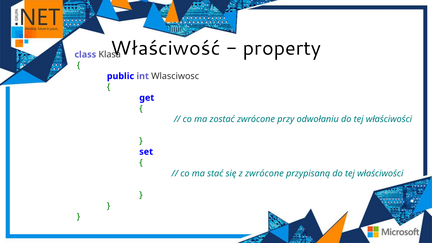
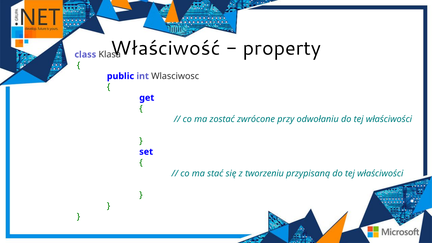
z zwrócone: zwrócone -> tworzeniu
